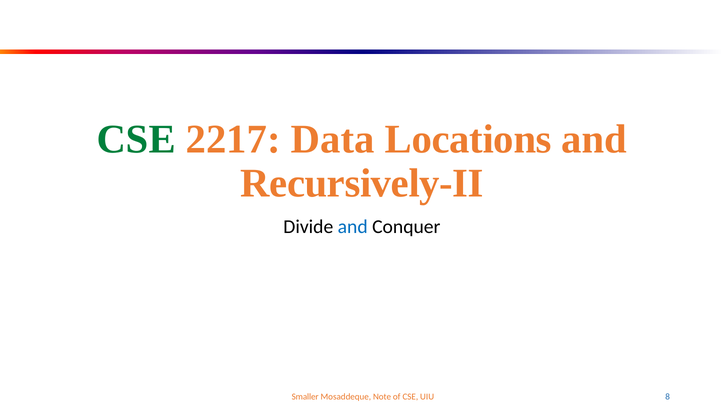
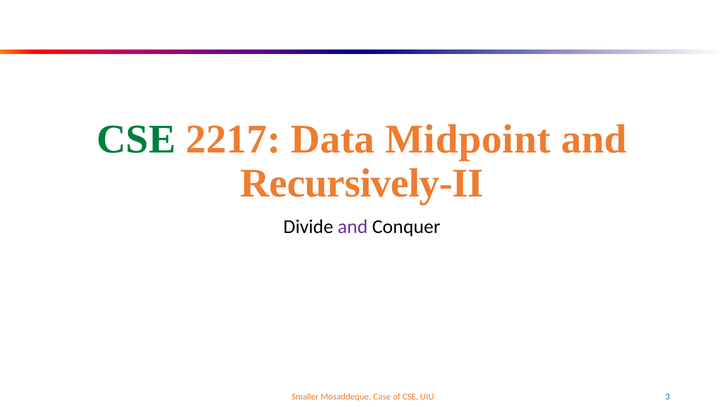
Locations: Locations -> Midpoint
and at (353, 227) colour: blue -> purple
Note: Note -> Case
8: 8 -> 3
